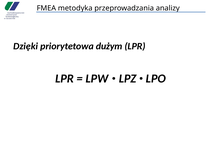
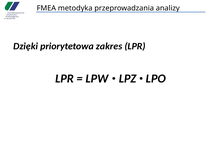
dużym: dużym -> zakres
